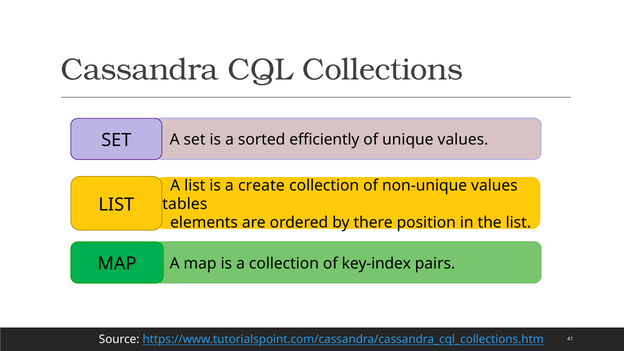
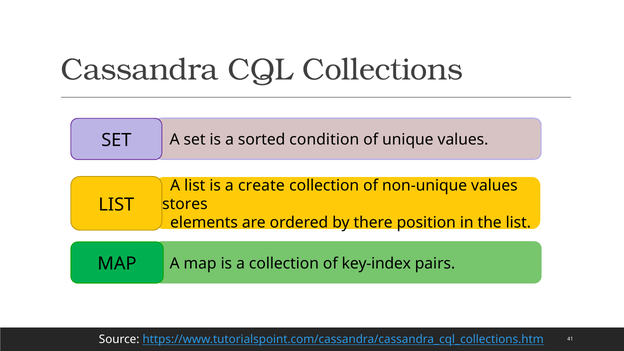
efficiently: efficiently -> condition
tables: tables -> stores
